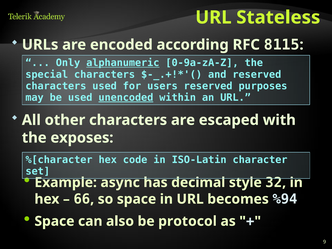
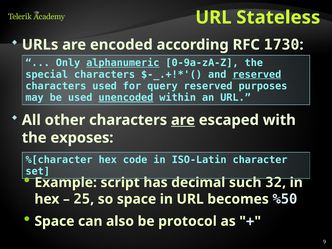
8115: 8115 -> 1730
reserved at (257, 74) underline: none -> present
users: users -> query
are at (183, 120) underline: none -> present
async: async -> script
style: style -> such
66: 66 -> 25
%94: %94 -> %50
